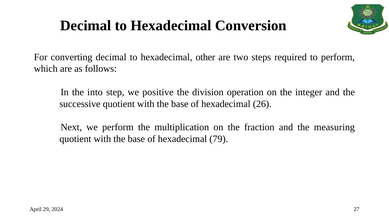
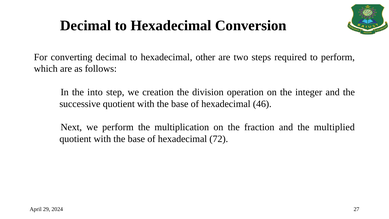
positive: positive -> creation
26: 26 -> 46
measuring: measuring -> multiplied
79: 79 -> 72
